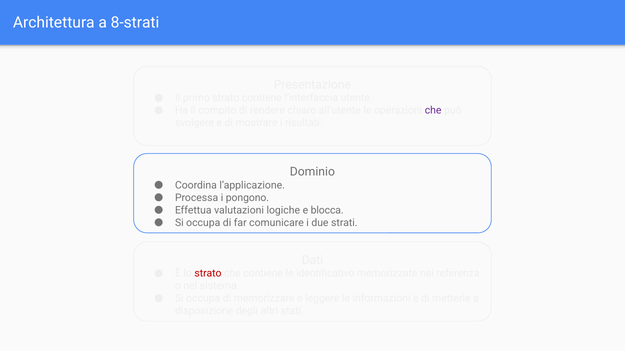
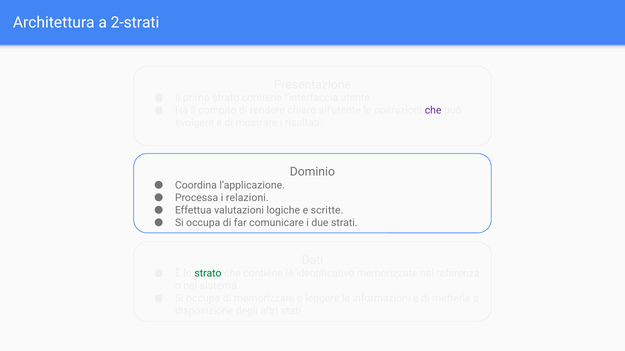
8-strati: 8-strati -> 2-strati
pongono: pongono -> relazioni
blocca: blocca -> scritte
strato at (208, 274) colour: red -> green
